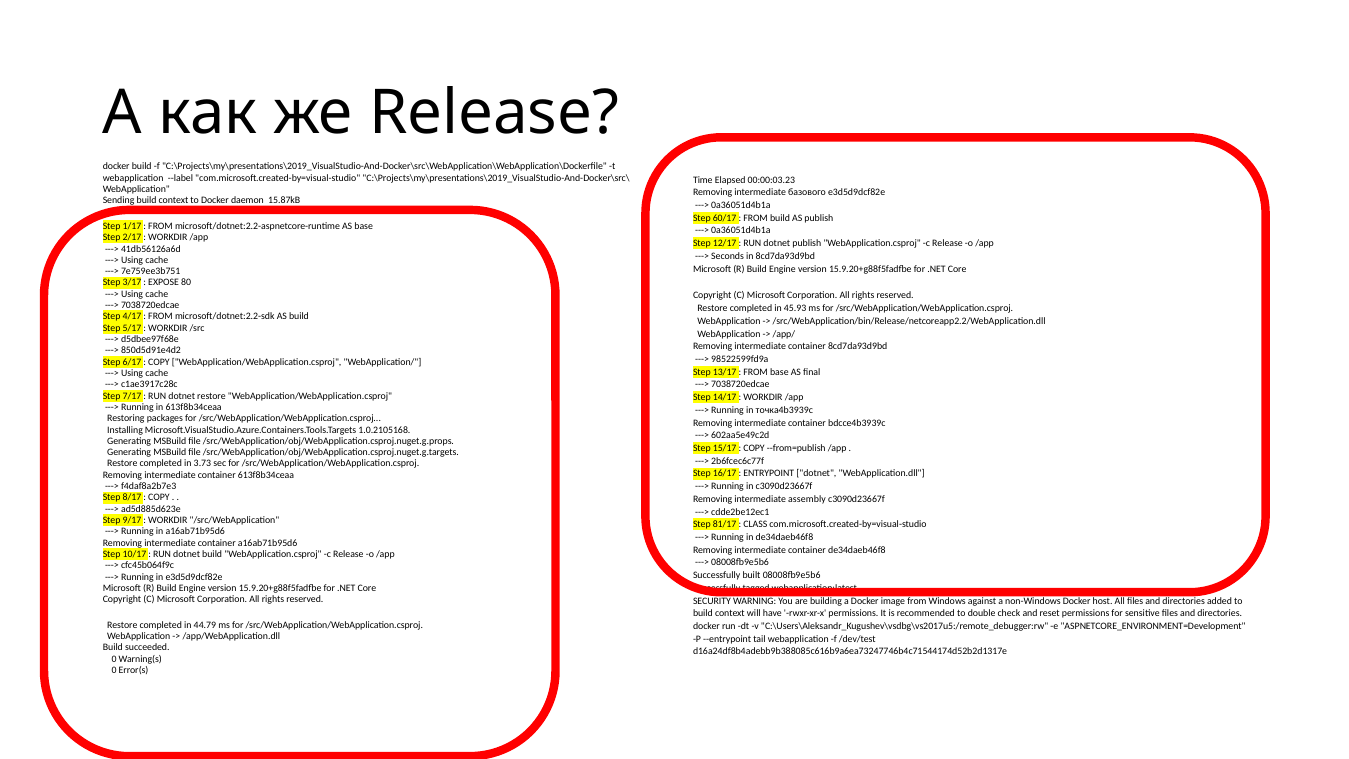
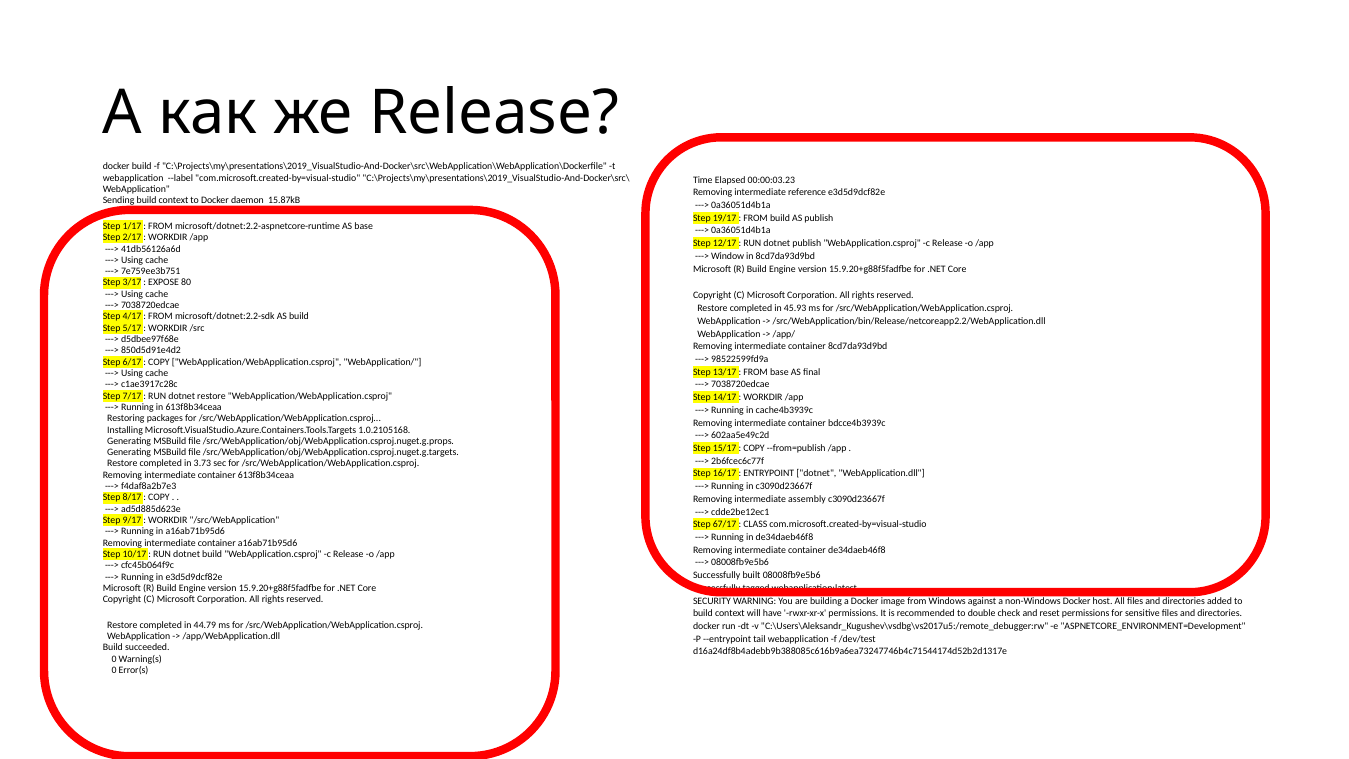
базового: базового -> reference
60/17: 60/17 -> 19/17
Seconds: Seconds -> Window
точка4b3939c: точка4b3939c -> cache4b3939c
81/17: 81/17 -> 67/17
